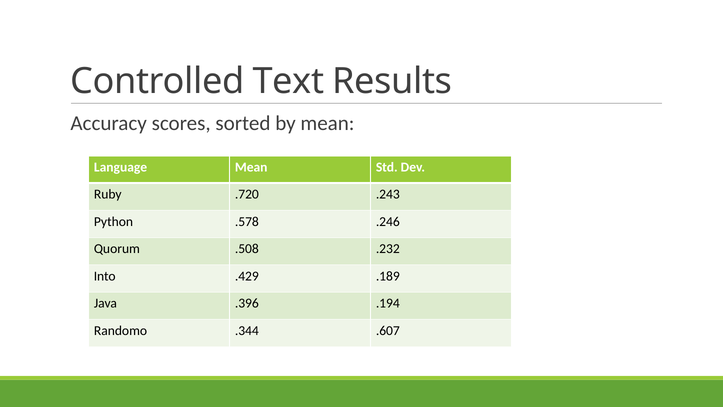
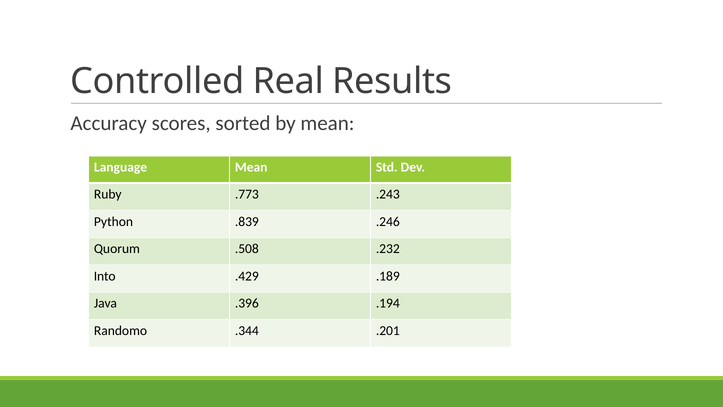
Text: Text -> Real
.720: .720 -> .773
.578: .578 -> .839
.607: .607 -> .201
